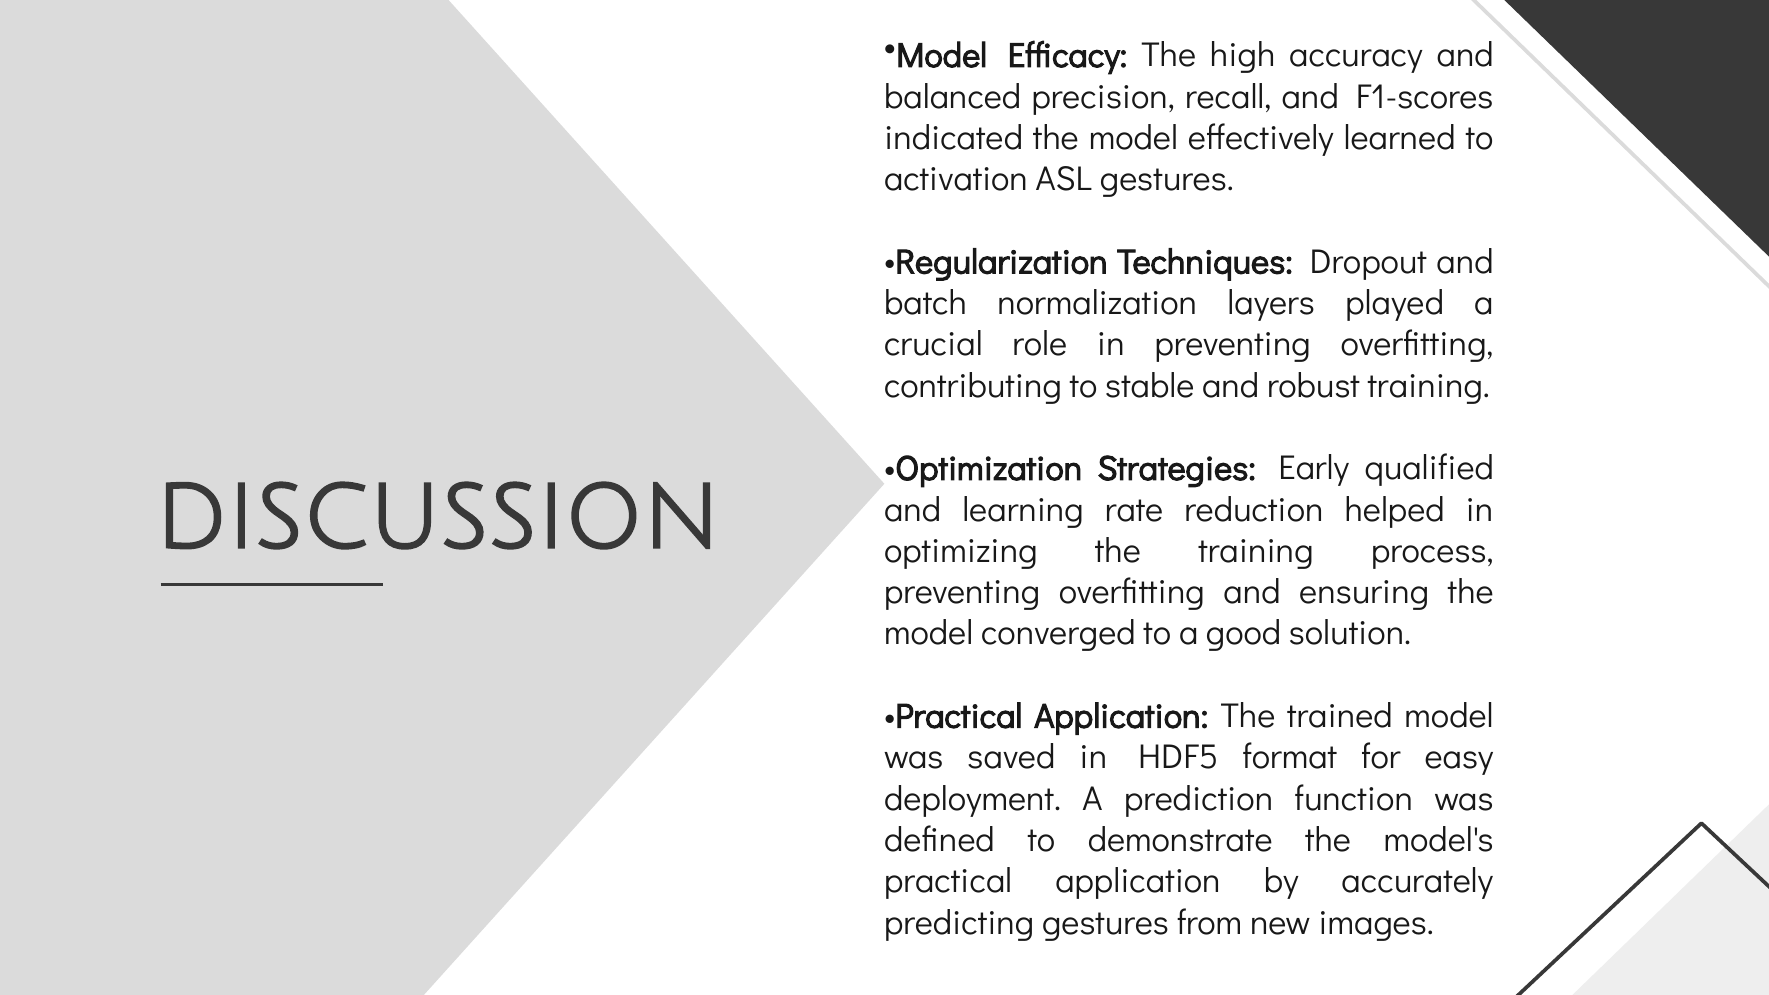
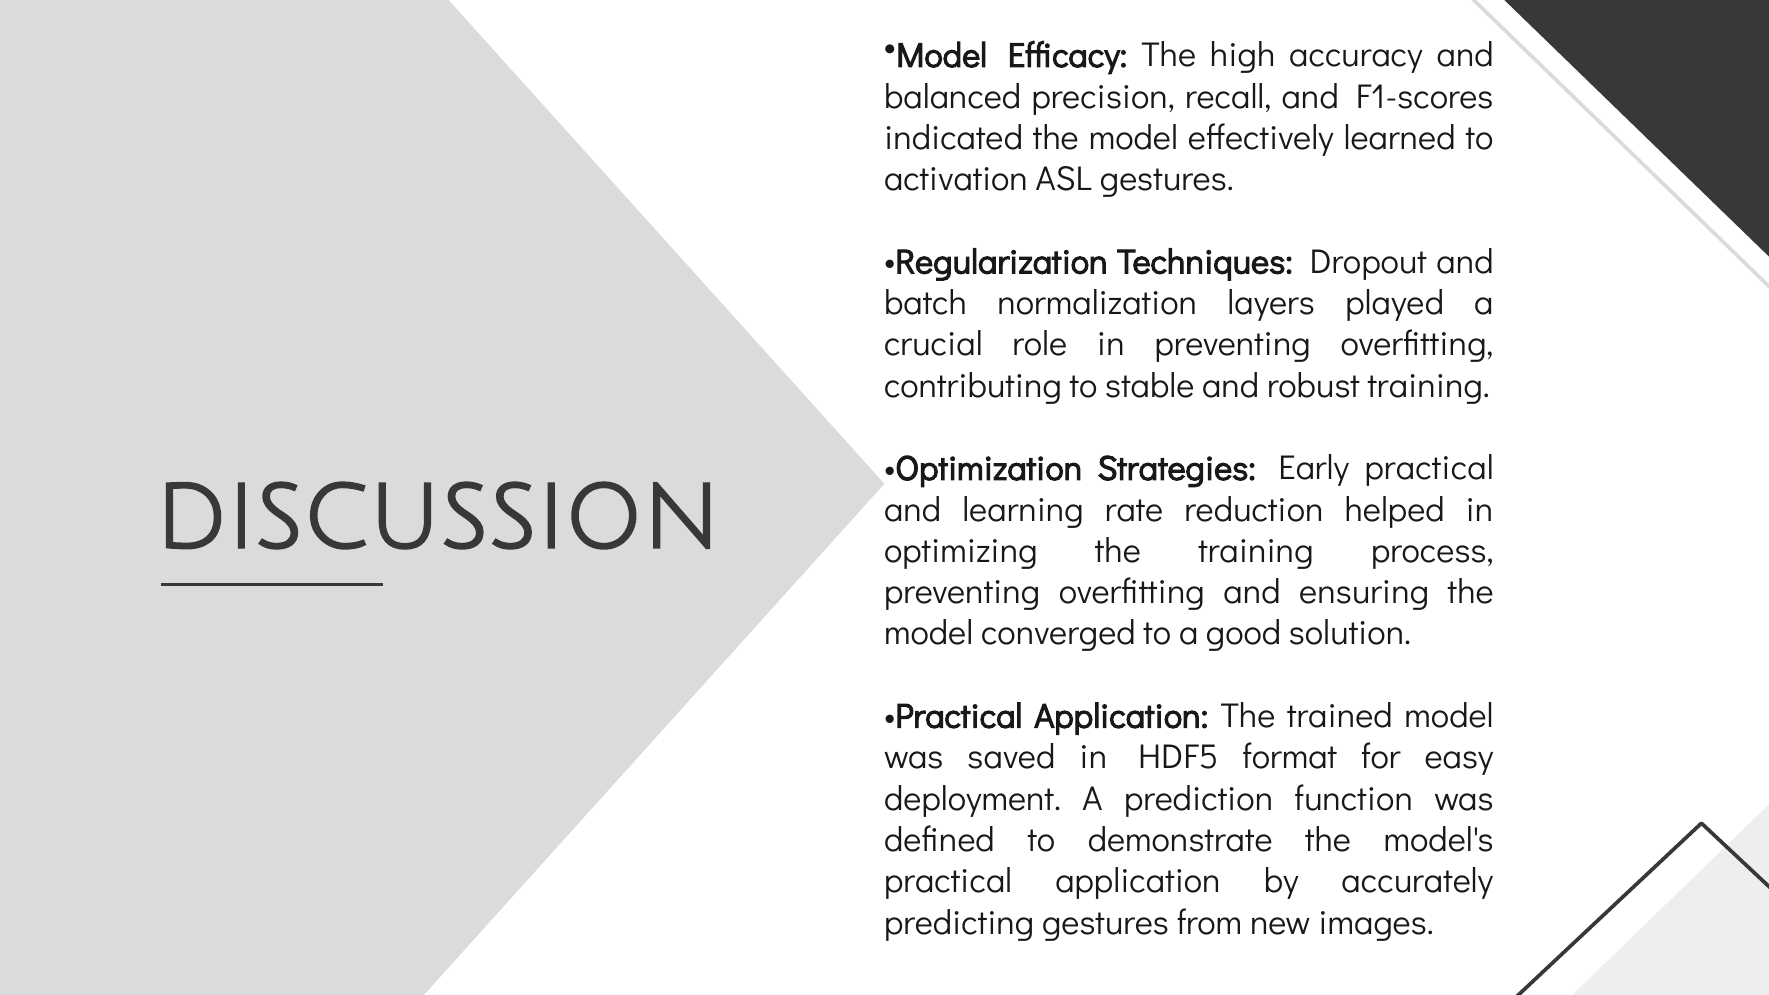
Early qualified: qualified -> practical
